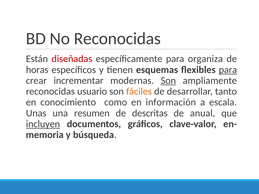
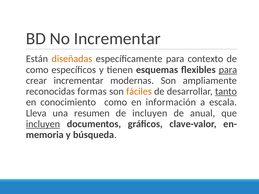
No Reconocidas: Reconocidas -> Incrementar
diseñadas colour: red -> orange
organiza: organiza -> contexto
horas at (37, 70): horas -> como
Son at (168, 81) underline: present -> none
usuario: usuario -> formas
tanto underline: none -> present
Unas: Unas -> Lleva
de descritas: descritas -> incluyen
